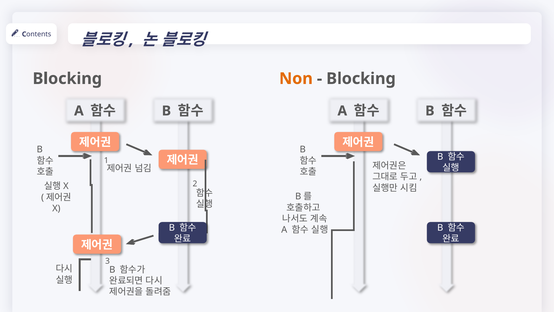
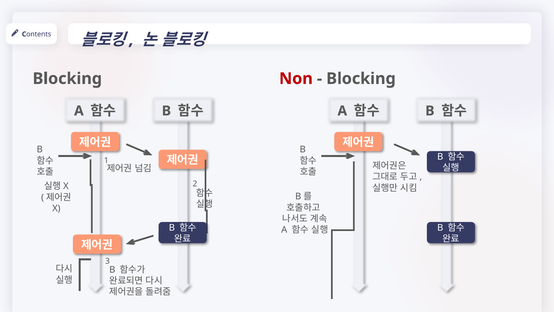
Non colour: orange -> red
